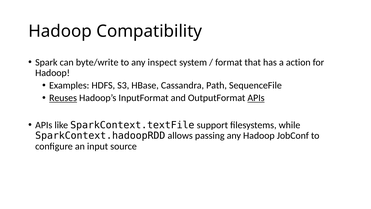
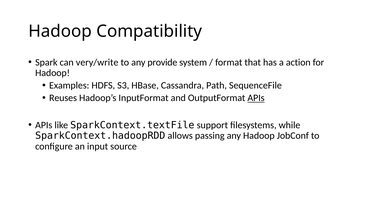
byte/write: byte/write -> very/write
inspect: inspect -> provide
Reuses underline: present -> none
